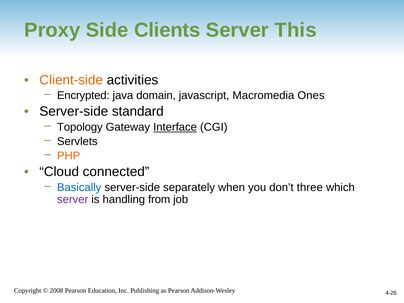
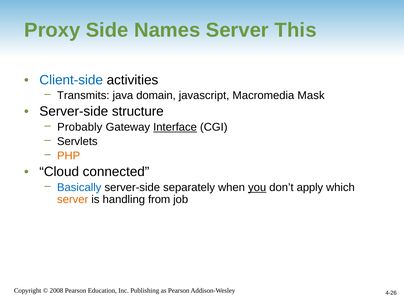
Clients: Clients -> Names
Client-side colour: orange -> blue
Encrypted: Encrypted -> Transmits
Ones: Ones -> Mask
standard: standard -> structure
Topology: Topology -> Probably
you underline: none -> present
three: three -> apply
server at (73, 200) colour: purple -> orange
